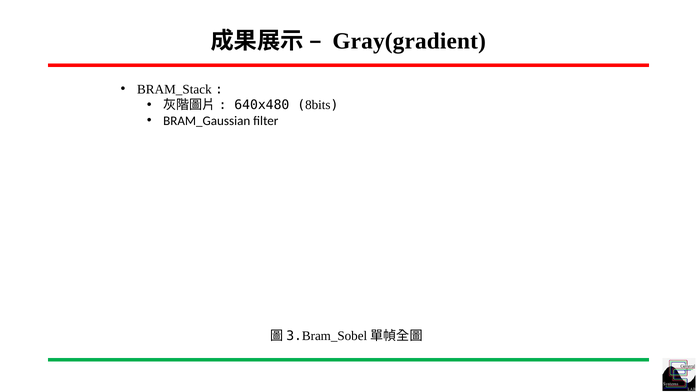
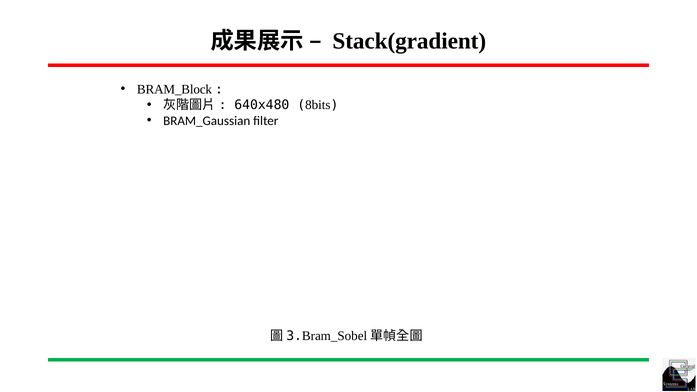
Gray(gradient: Gray(gradient -> Stack(gradient
BRAM_Stack: BRAM_Stack -> BRAM_Block
